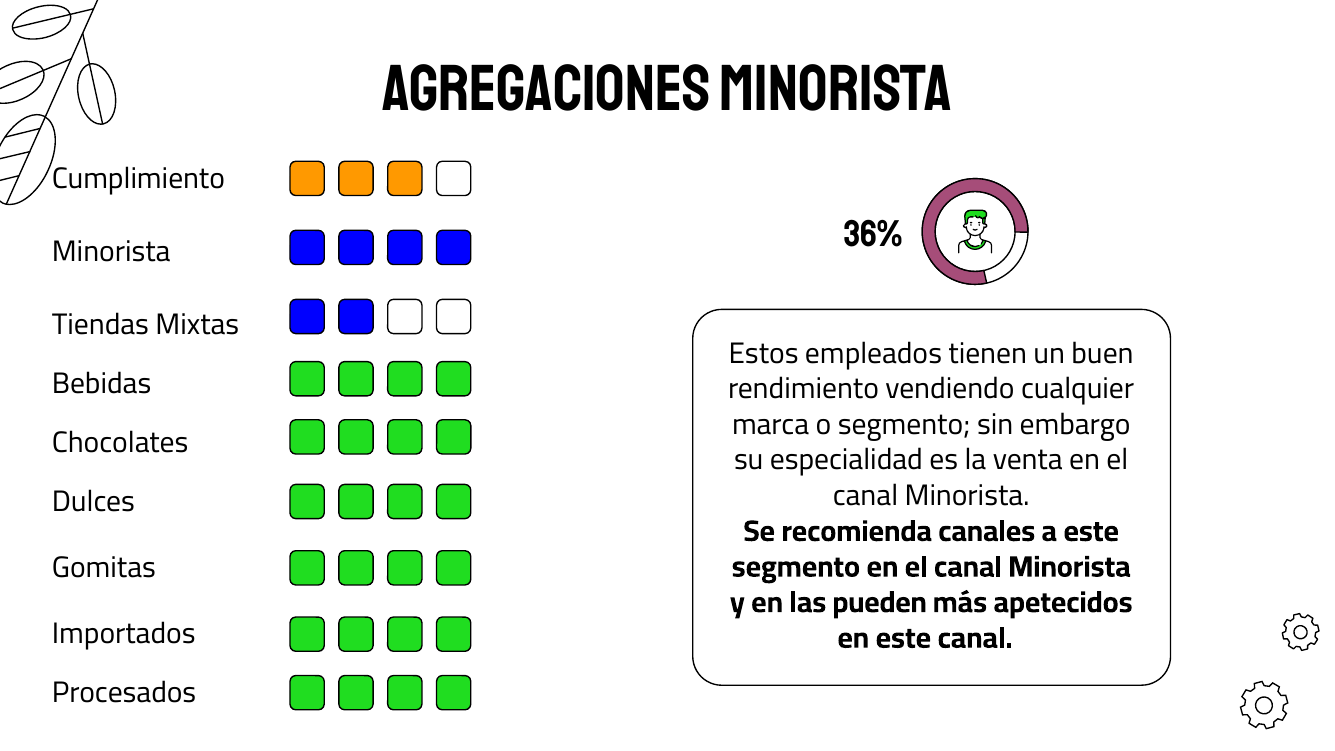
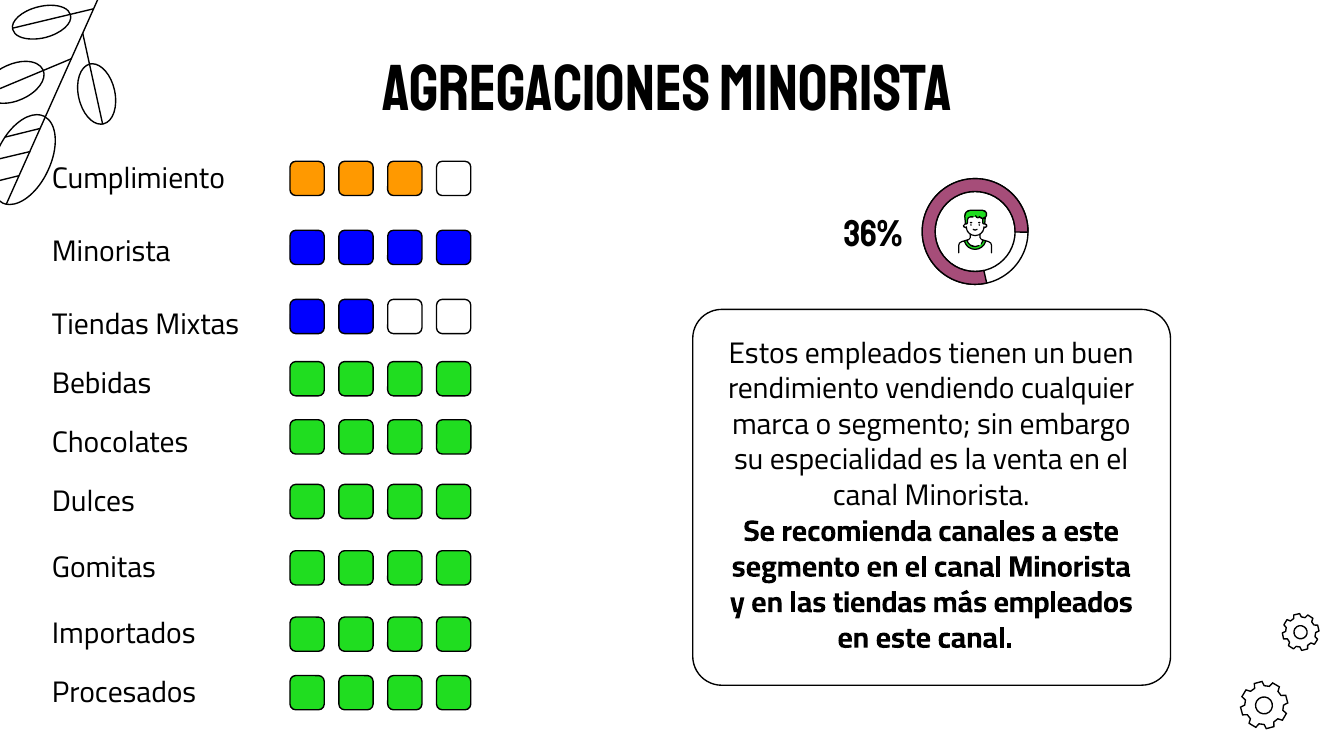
las pueden: pueden -> tiendas
más apetecidos: apetecidos -> empleados
